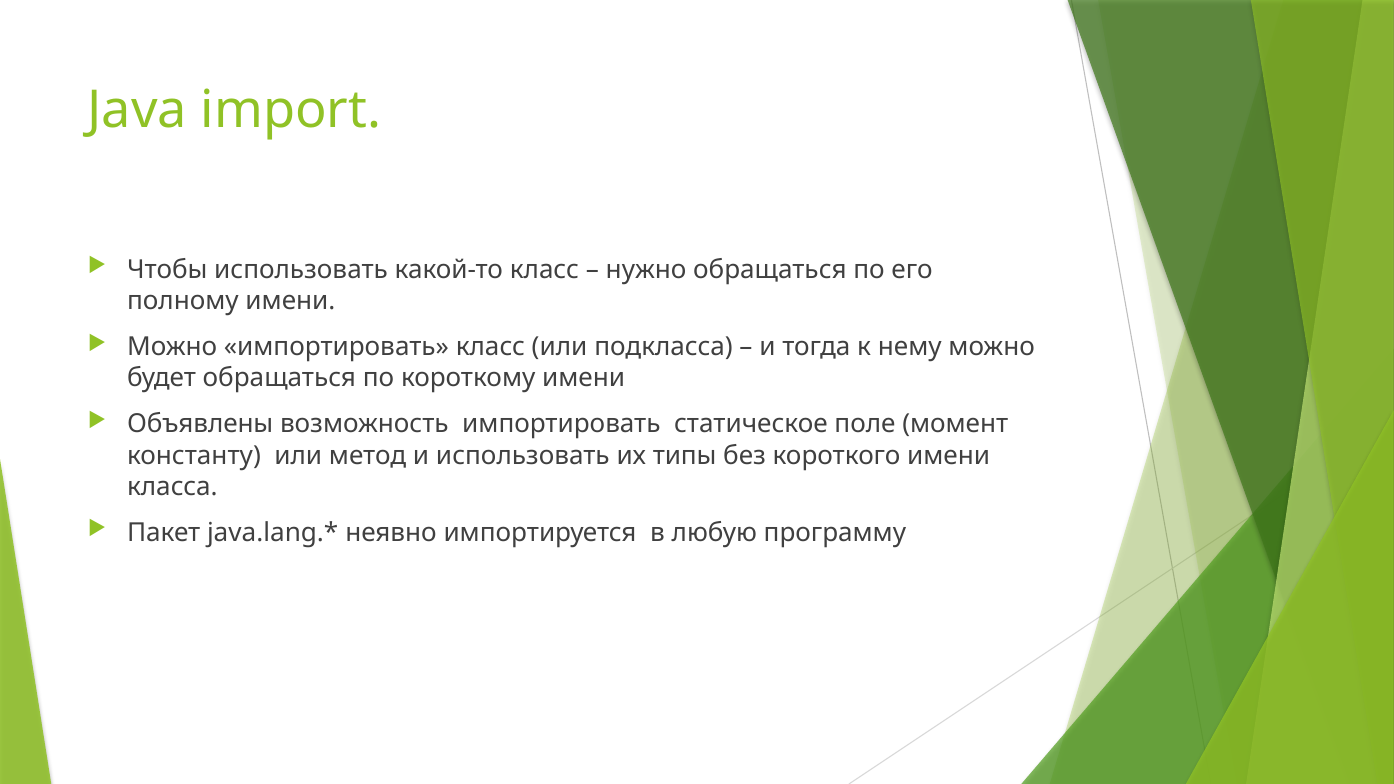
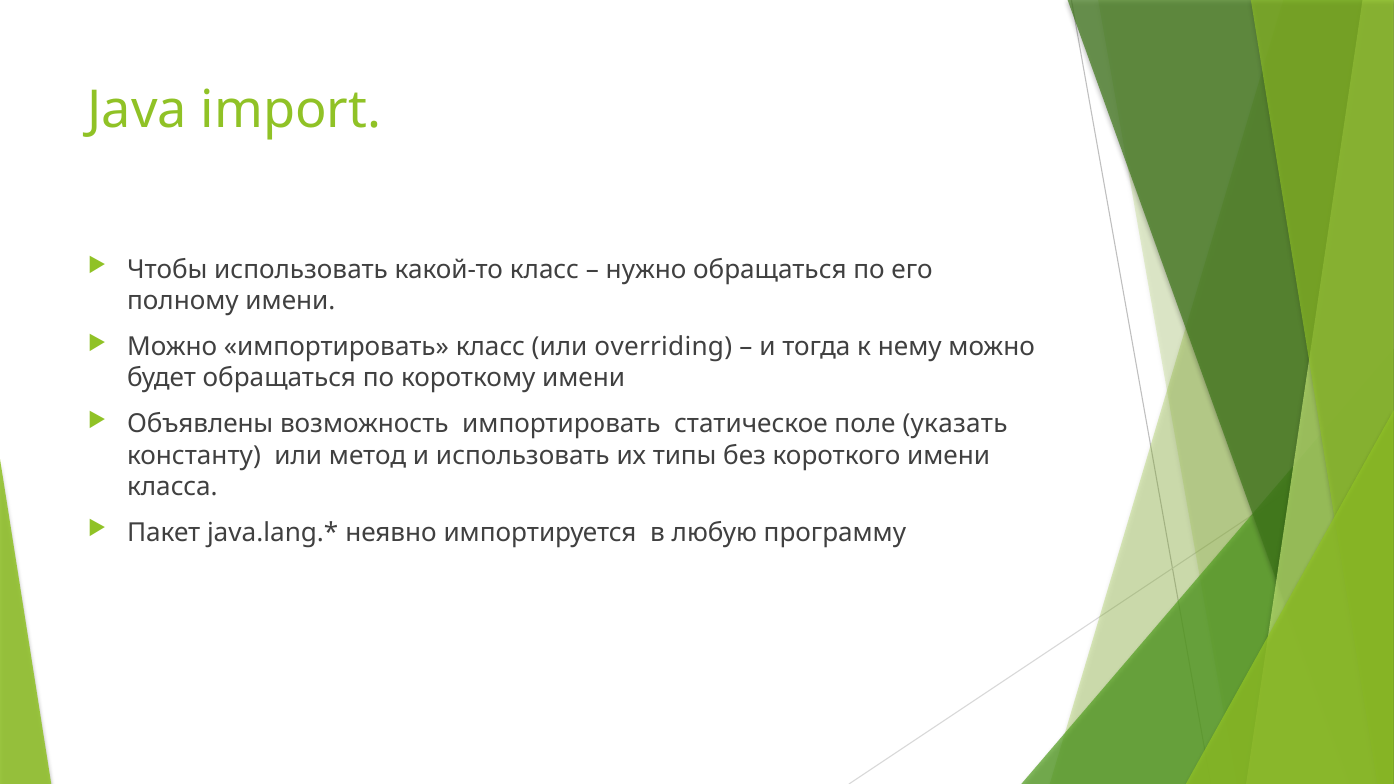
подкласса: подкласса -> overriding
момент: момент -> указать
